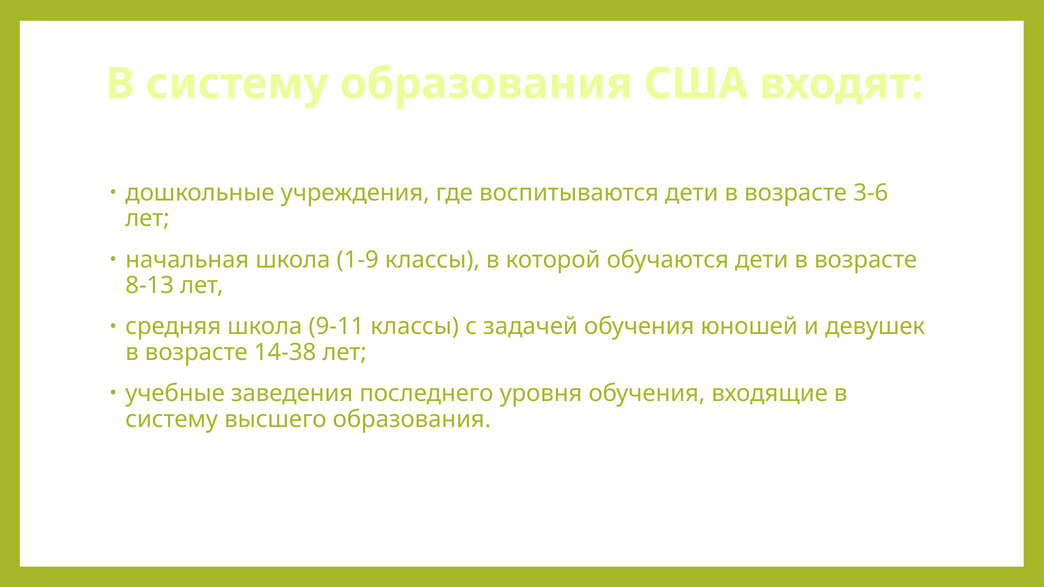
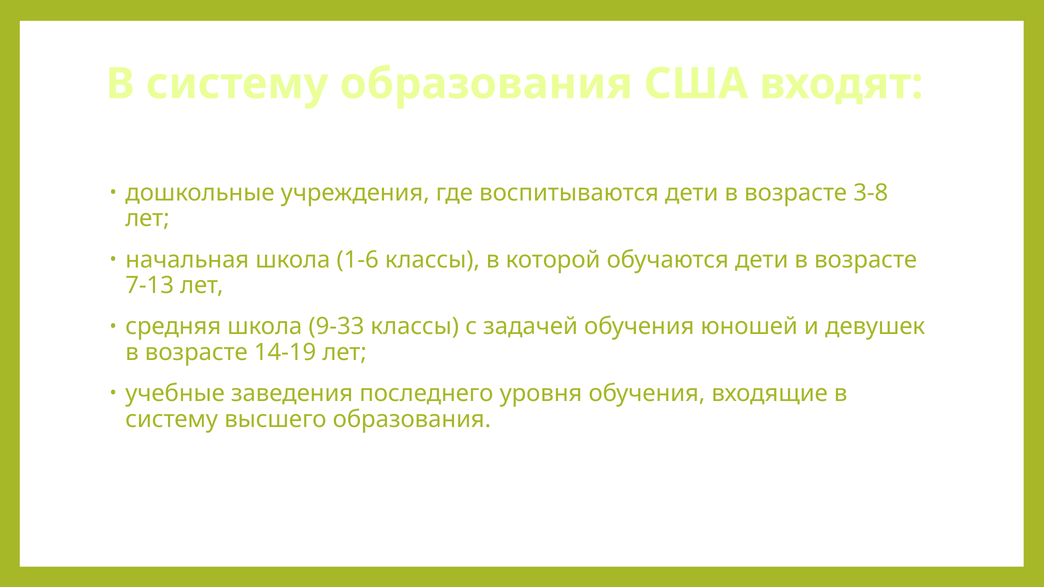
3-6: 3-6 -> 3-8
1-9: 1-9 -> 1-6
8-13: 8-13 -> 7-13
9-11: 9-11 -> 9-33
14-38: 14-38 -> 14-19
